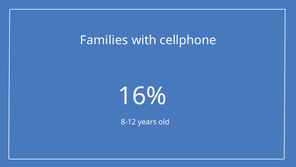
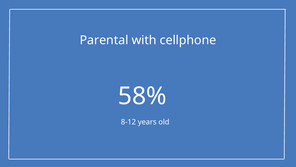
Families: Families -> Parental
16%: 16% -> 58%
